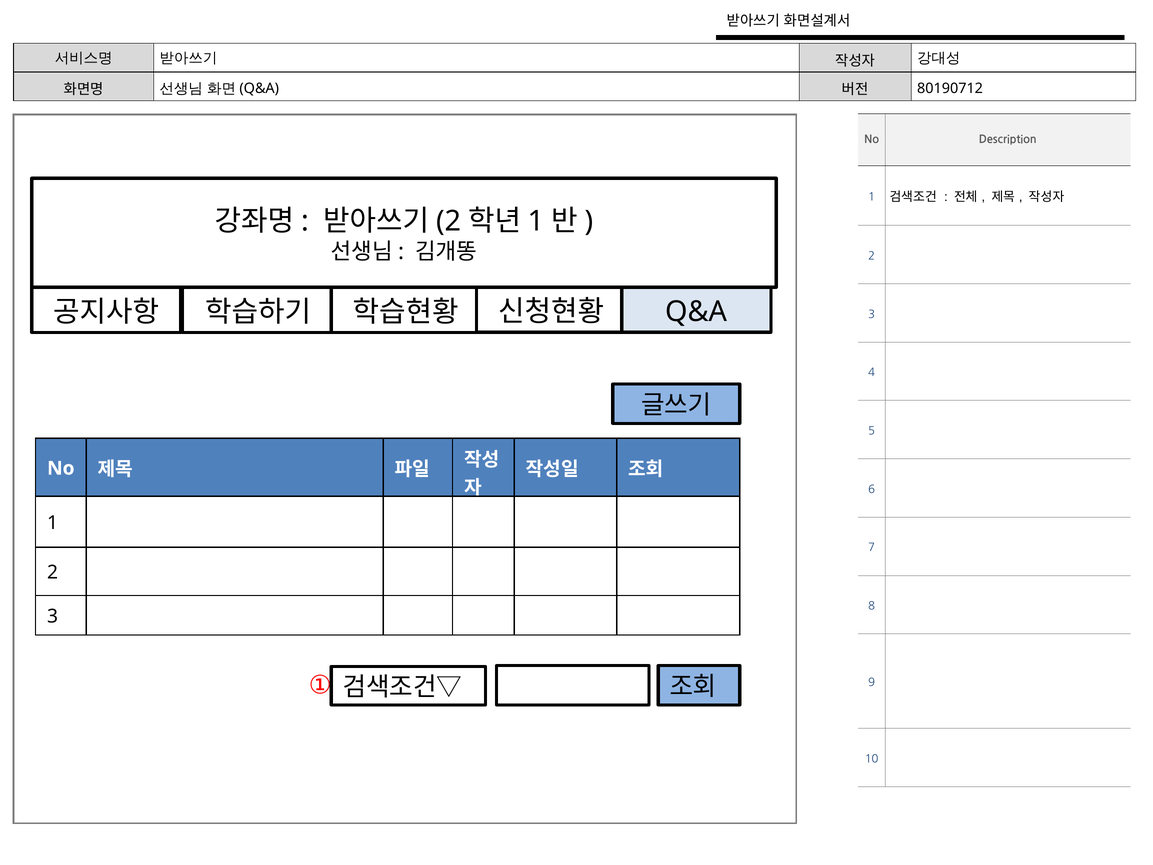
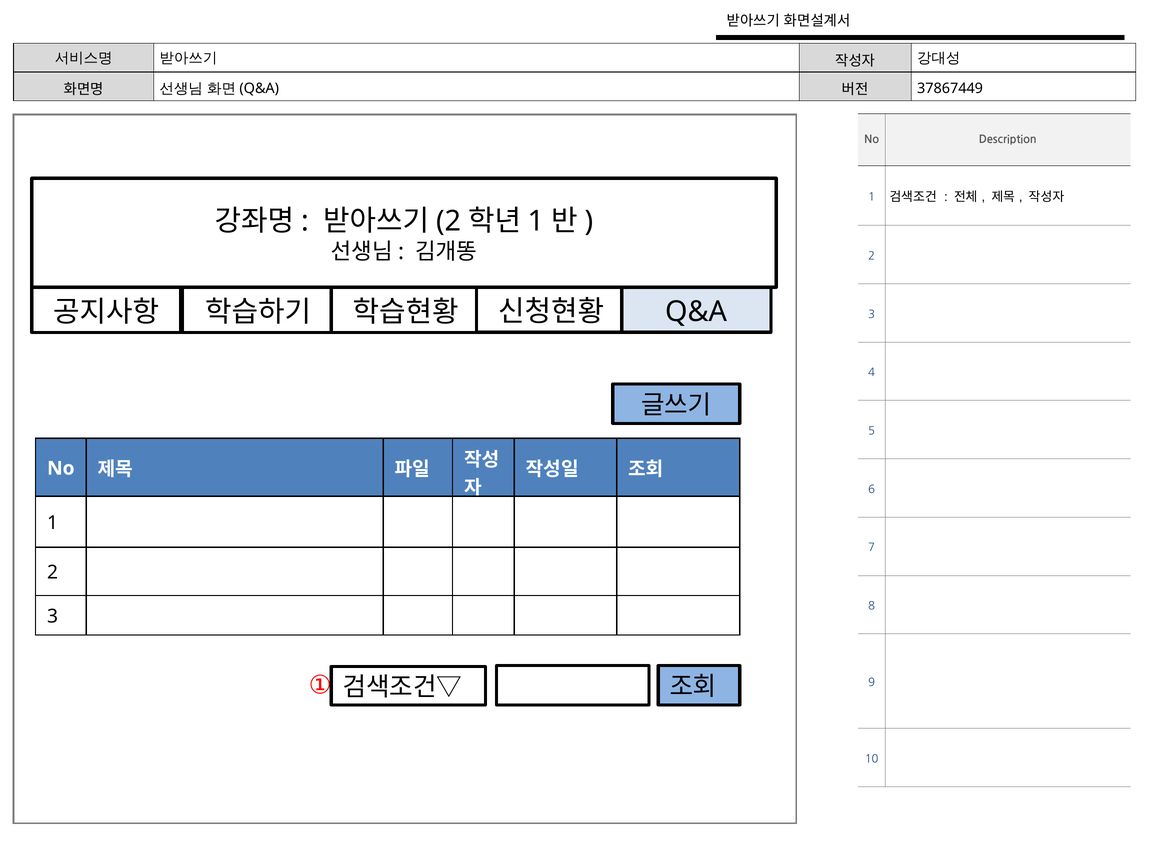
80190712: 80190712 -> 37867449
